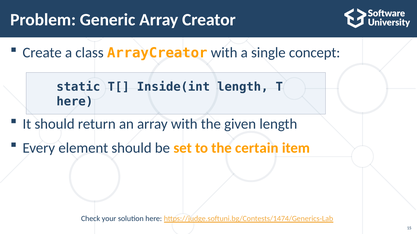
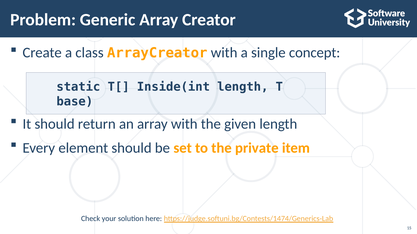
here at (75, 102): here -> base
certain: certain -> private
